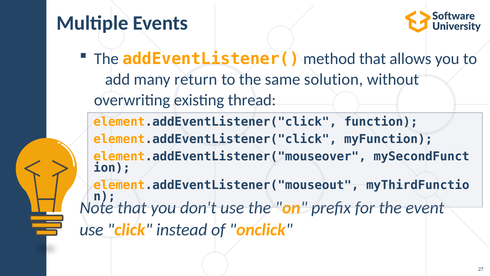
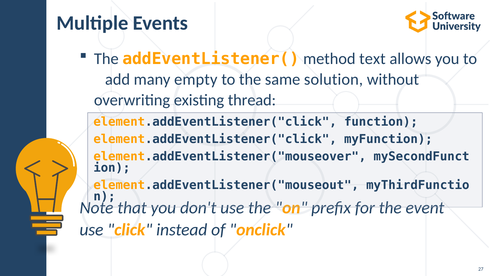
method that: that -> text
return: return -> empty
